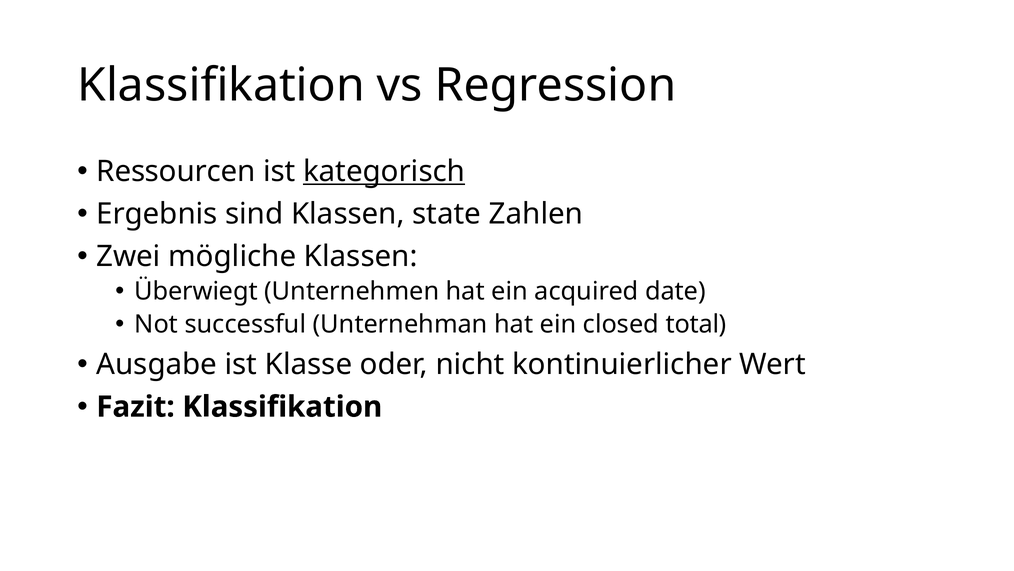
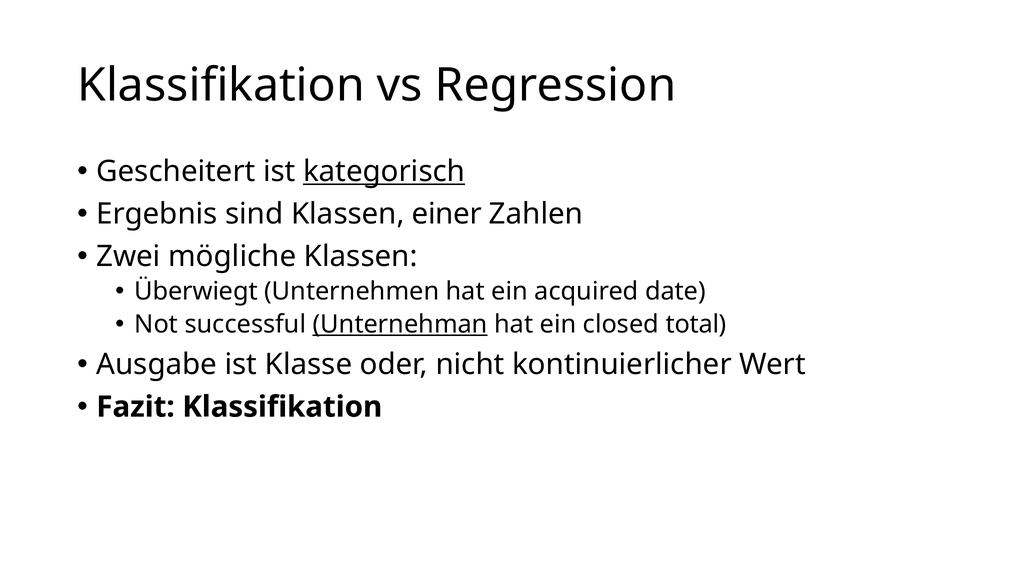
Ressourcen: Ressourcen -> Gescheitert
state: state -> einer
Unternehman underline: none -> present
